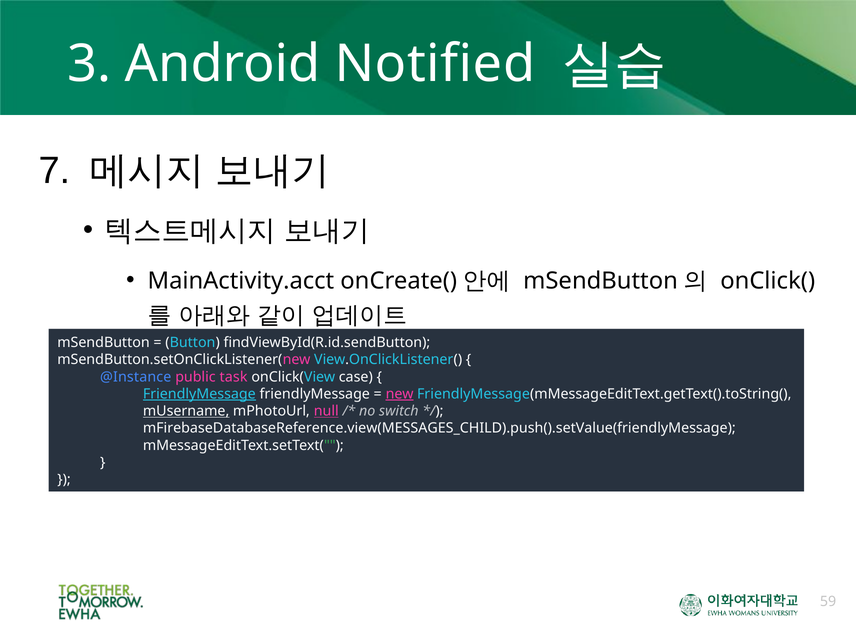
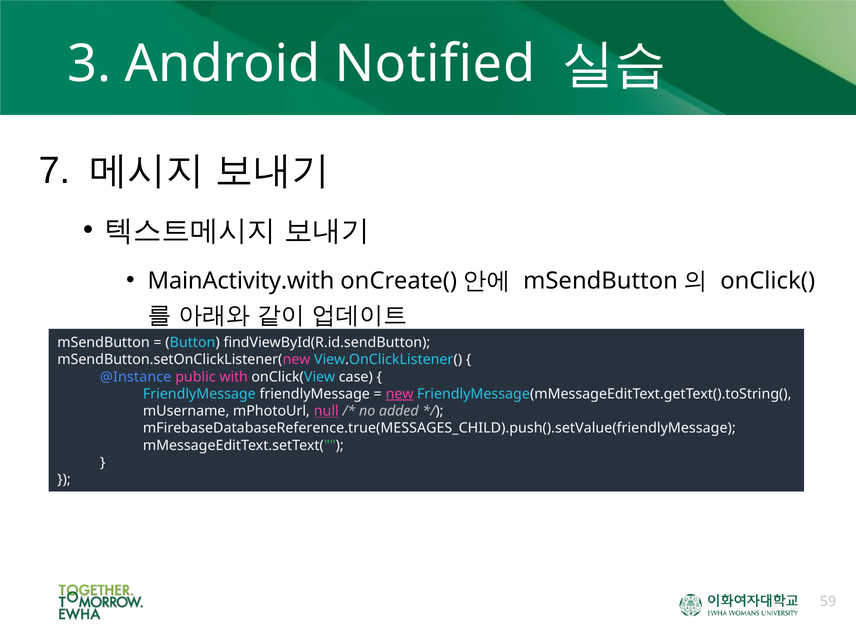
MainActivity.acct: MainActivity.acct -> MainActivity.with
task: task -> with
FriendlyMessage at (199, 394) underline: present -> none
mUsername underline: present -> none
switch: switch -> added
mFirebaseDatabaseReference.view(MESSAGES_CHILD).push().setValue(friendlyMessage: mFirebaseDatabaseReference.view(MESSAGES_CHILD).push().setValue(friendlyMessage -> mFirebaseDatabaseReference.true(MESSAGES_CHILD).push().setValue(friendlyMessage
